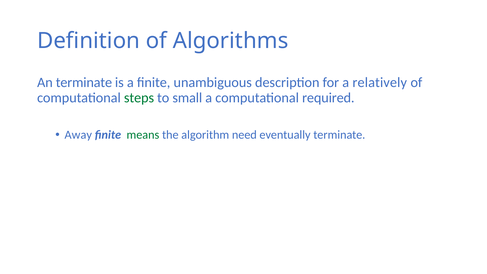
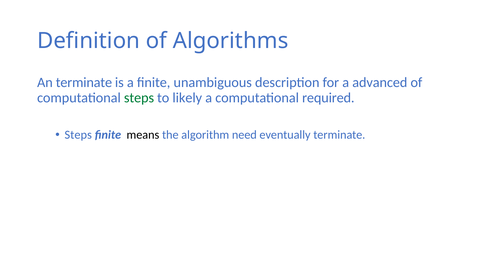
relatively: relatively -> advanced
small: small -> likely
Away at (78, 135): Away -> Steps
means colour: green -> black
